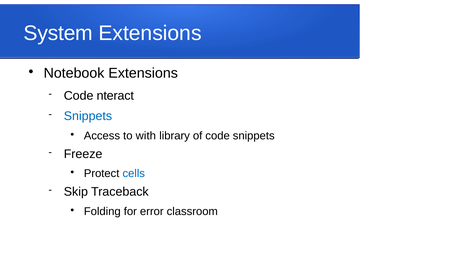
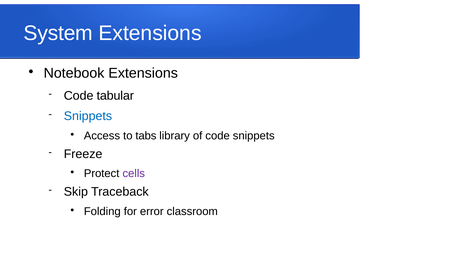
nteract: nteract -> tabular
with: with -> tabs
cells colour: blue -> purple
